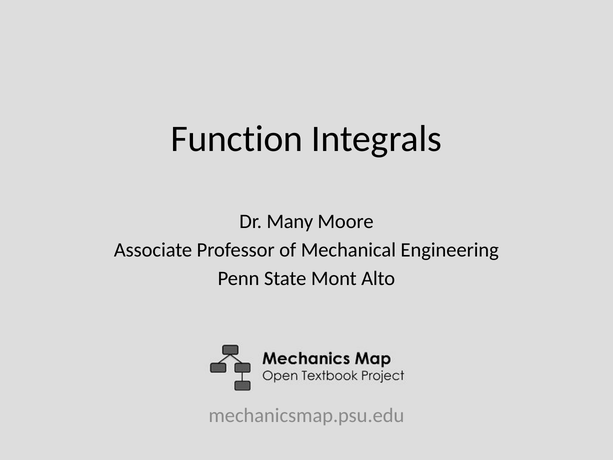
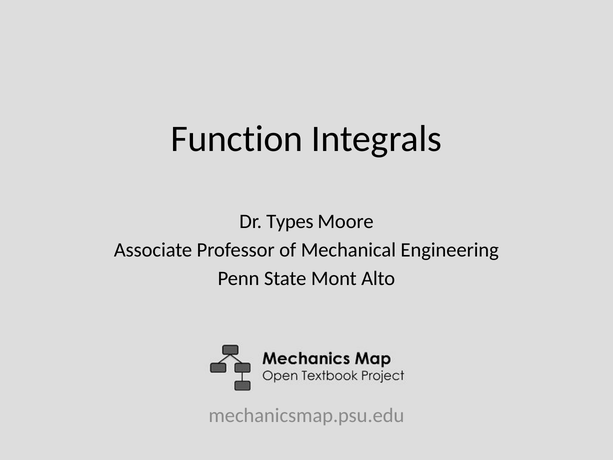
Many: Many -> Types
